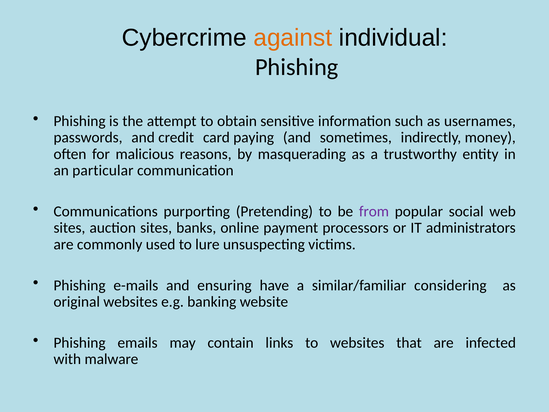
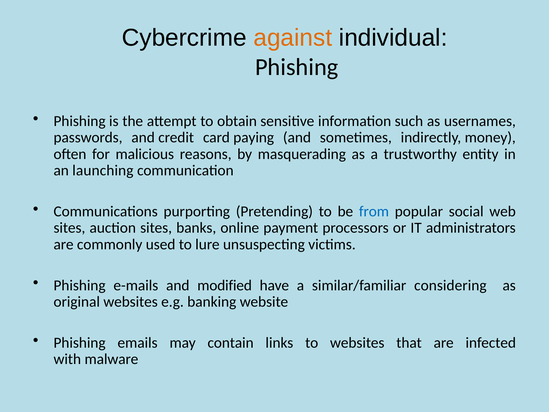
particular: particular -> launching
from colour: purple -> blue
ensuring: ensuring -> modified
